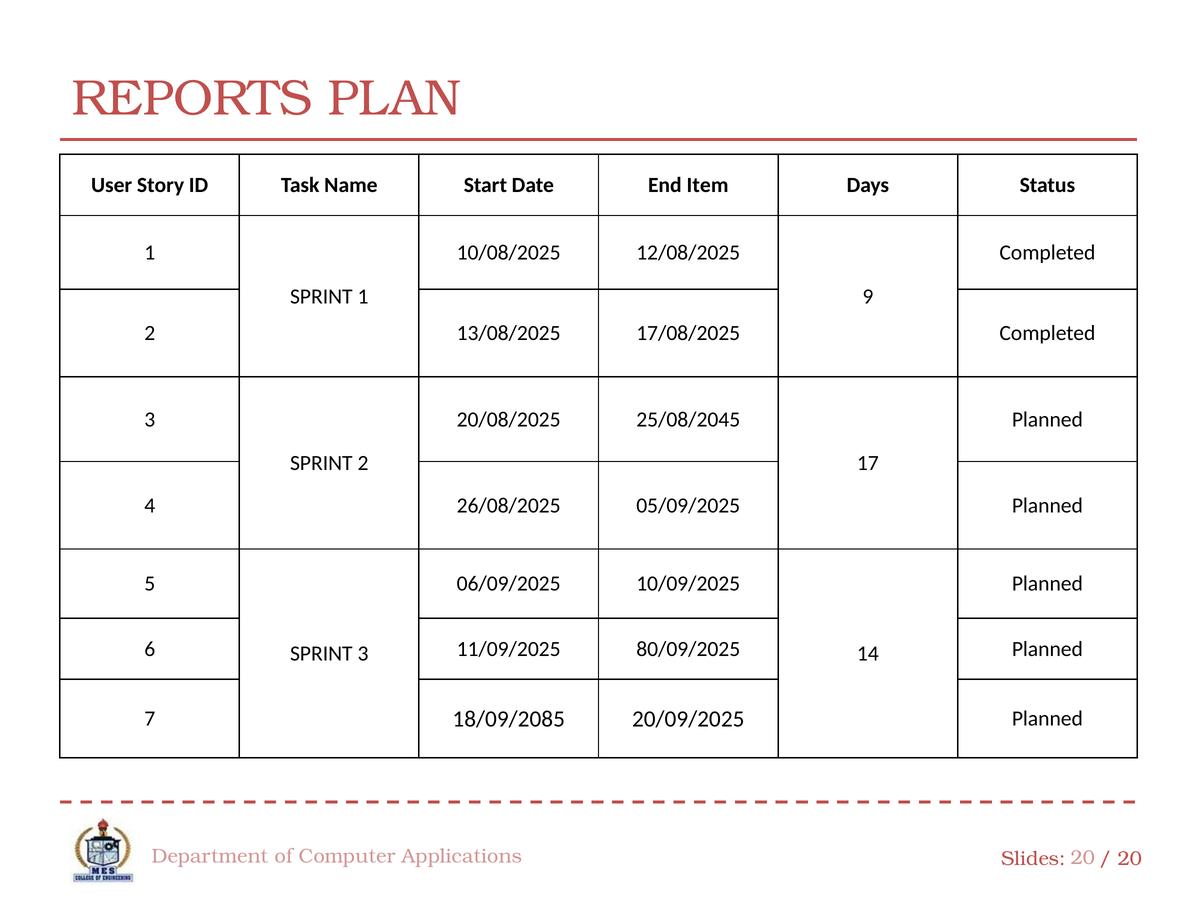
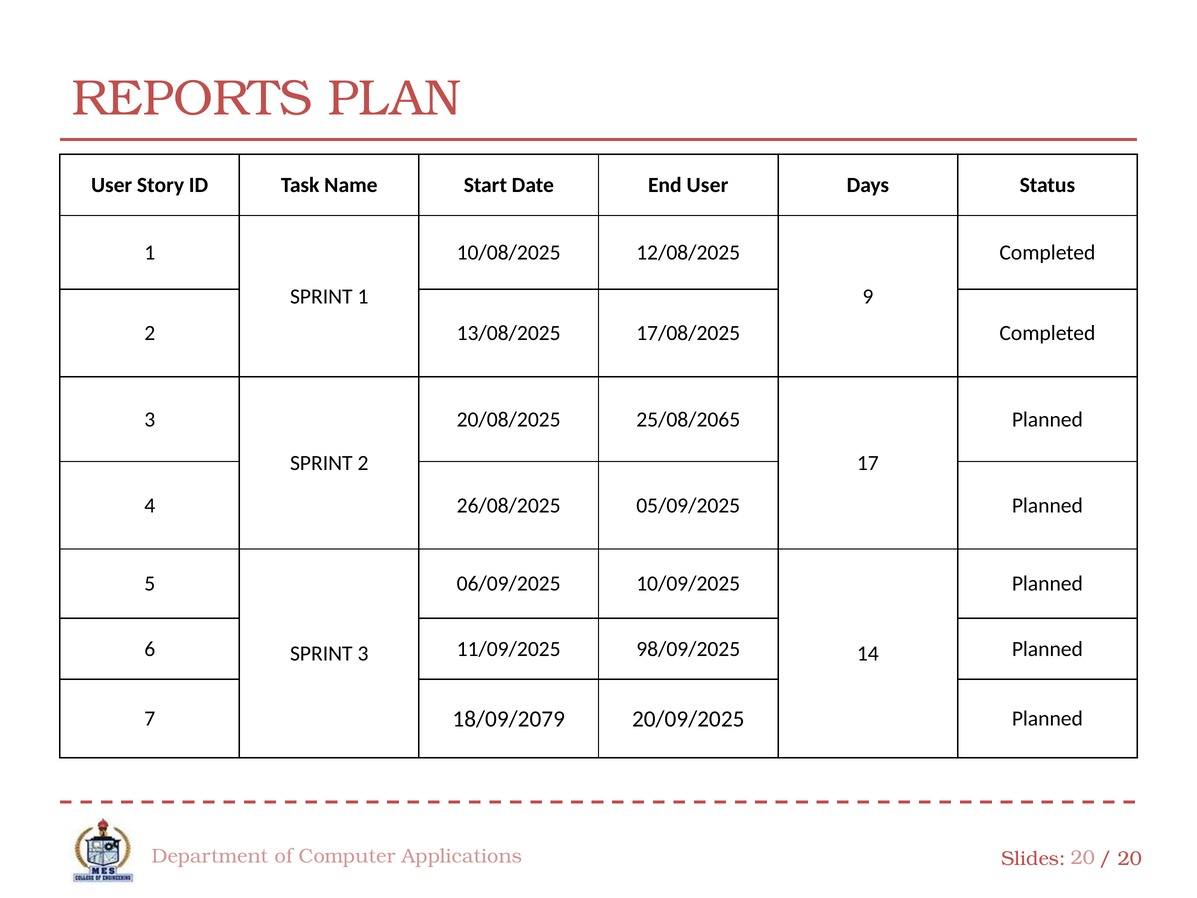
End Item: Item -> User
25/08/2045: 25/08/2045 -> 25/08/2065
80/09/2025: 80/09/2025 -> 98/09/2025
18/09/2085: 18/09/2085 -> 18/09/2079
